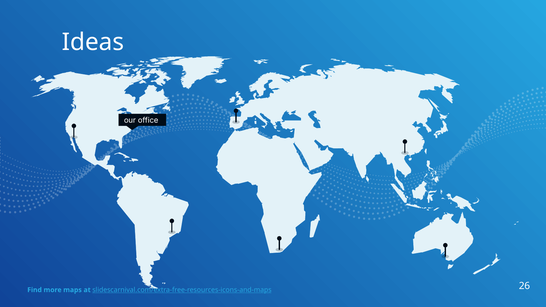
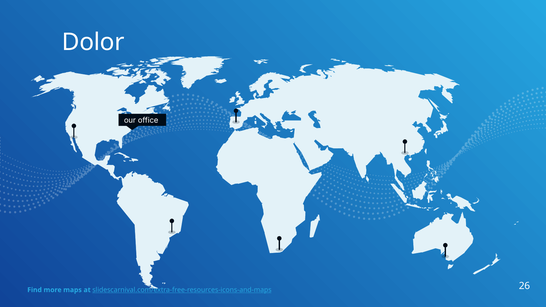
Ideas: Ideas -> Dolor
